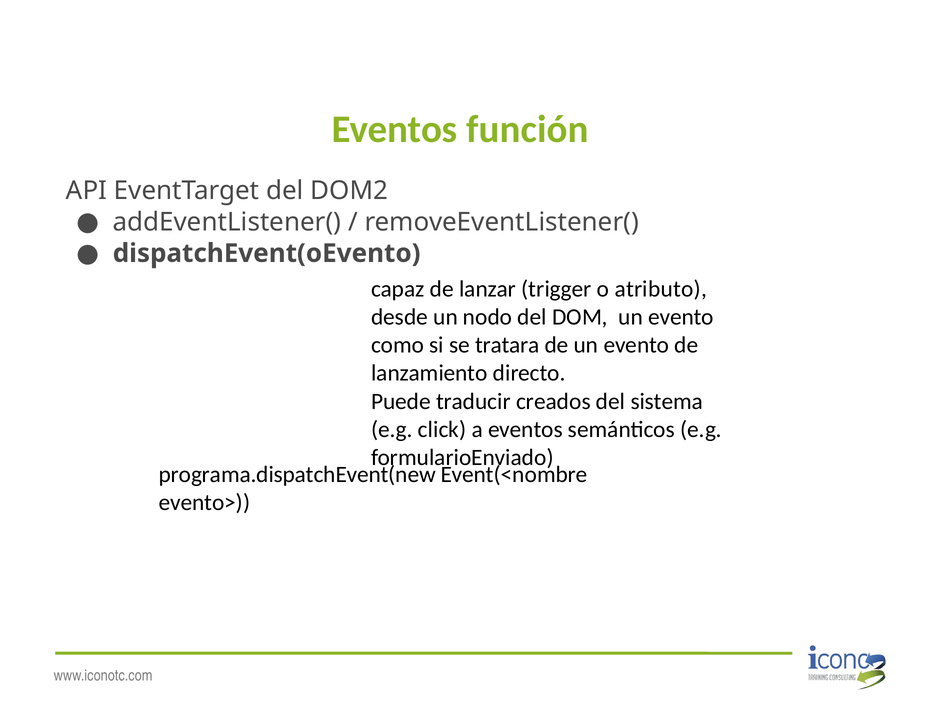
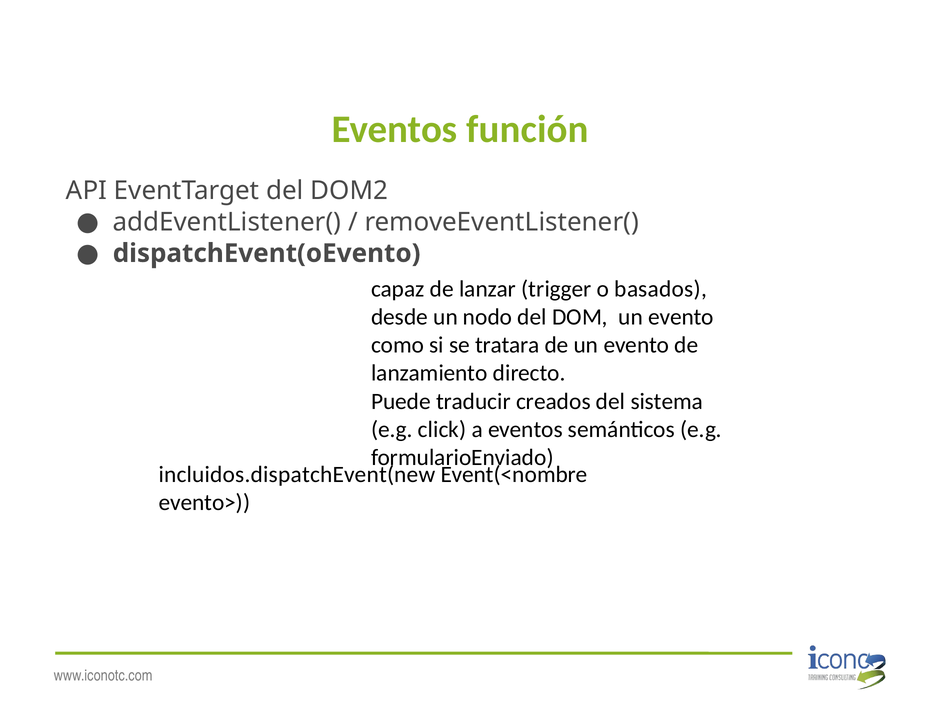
atributo: atributo -> basados
programa.dispatchEvent(new: programa.dispatchEvent(new -> incluidos.dispatchEvent(new
